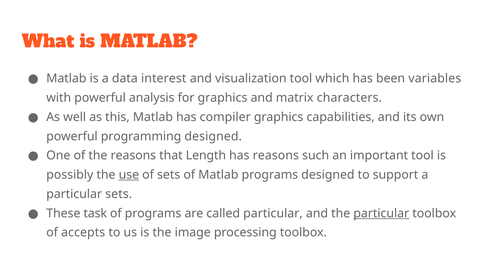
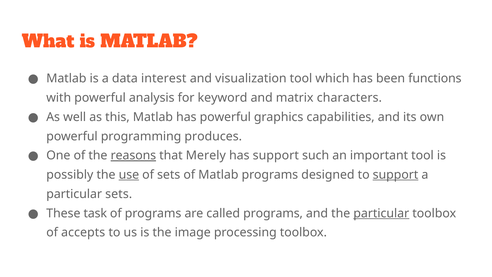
variables: variables -> functions
for graphics: graphics -> keyword
has compiler: compiler -> powerful
programming designed: designed -> produces
reasons at (133, 155) underline: none -> present
Length: Length -> Merely
has reasons: reasons -> support
support at (396, 175) underline: none -> present
called particular: particular -> programs
